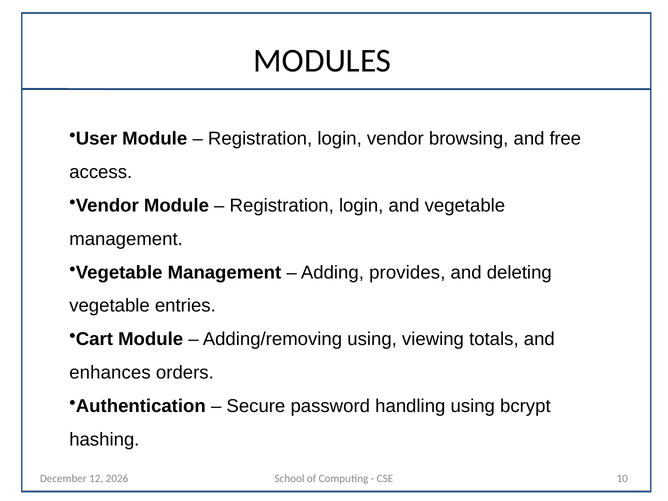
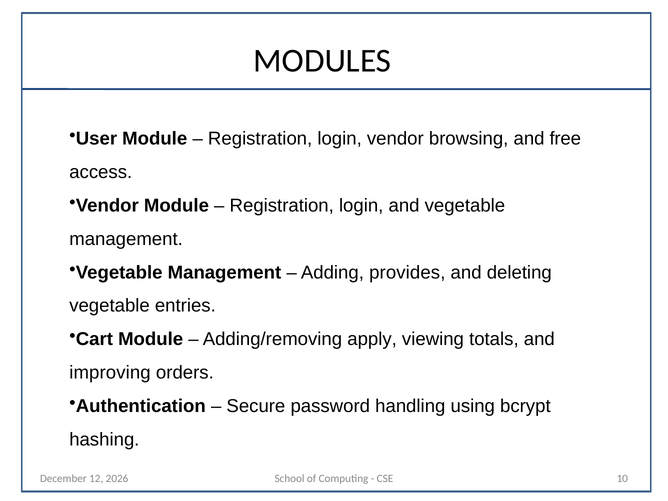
Adding/removing using: using -> apply
enhances: enhances -> improving
